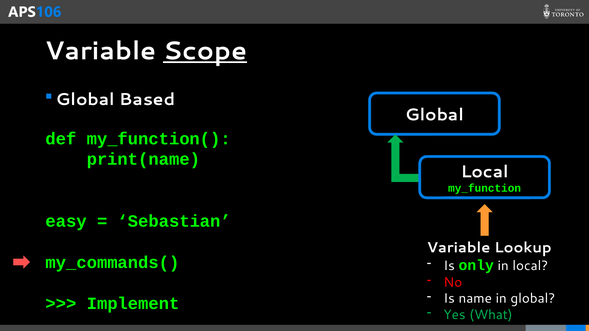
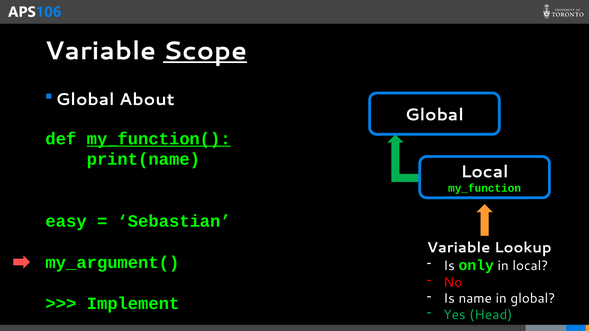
Based: Based -> About
my_function( underline: none -> present
my_commands(: my_commands( -> my_argument(
What: What -> Head
